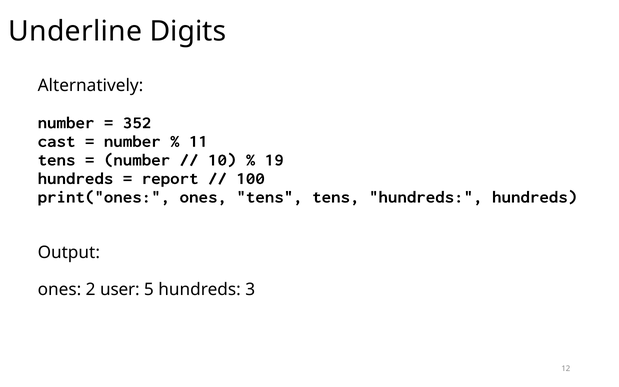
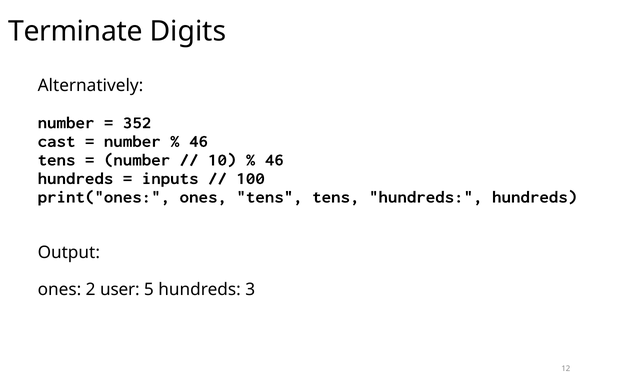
Underline: Underline -> Terminate
11 at (199, 141): 11 -> 46
19 at (274, 160): 19 -> 46
report: report -> inputs
